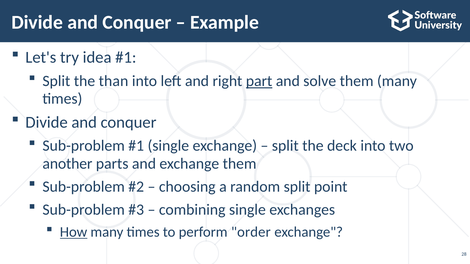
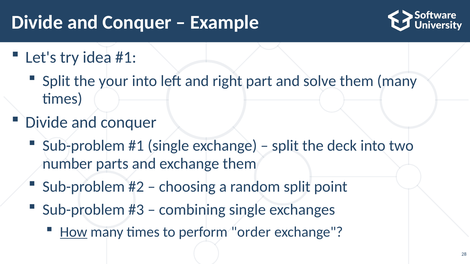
than: than -> your
part underline: present -> none
another: another -> number
